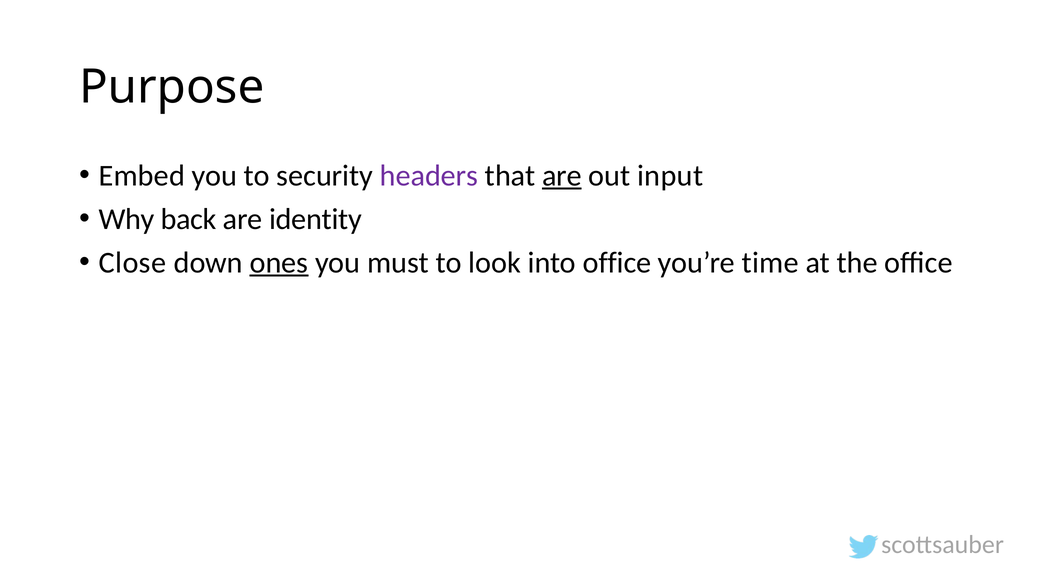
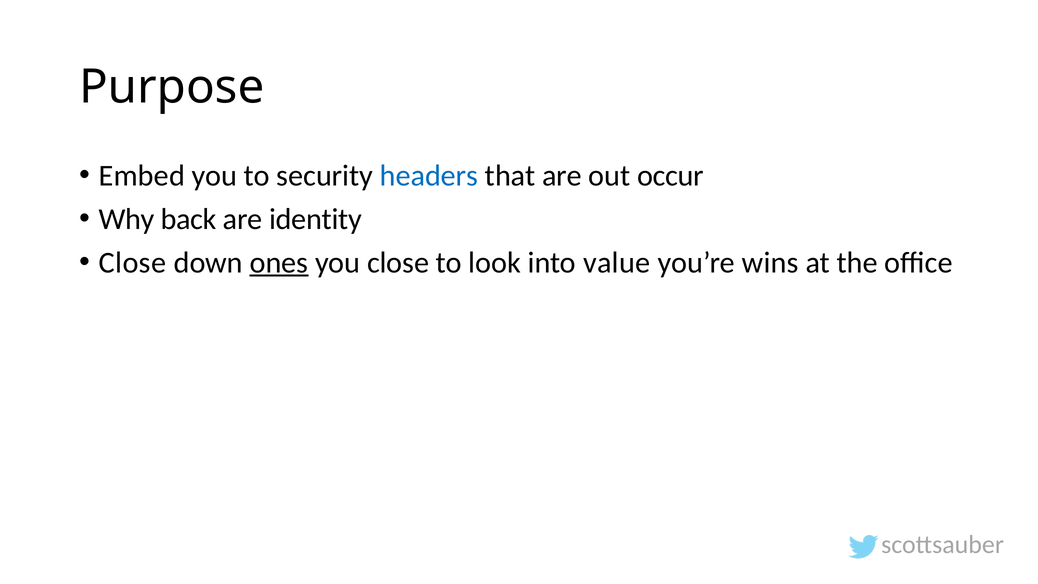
headers colour: purple -> blue
are at (562, 175) underline: present -> none
input: input -> occur
you must: must -> close
into office: office -> value
time: time -> wins
